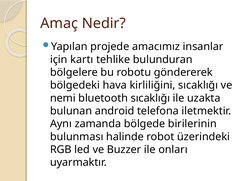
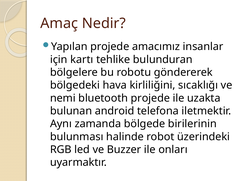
bluetooth sıcaklığı: sıcaklığı -> projede
